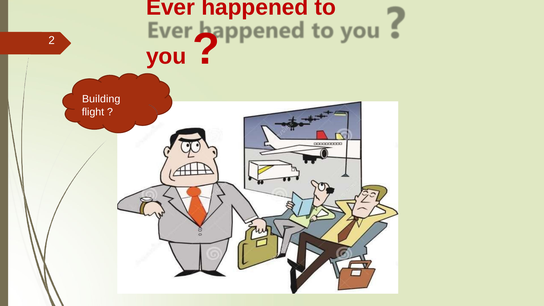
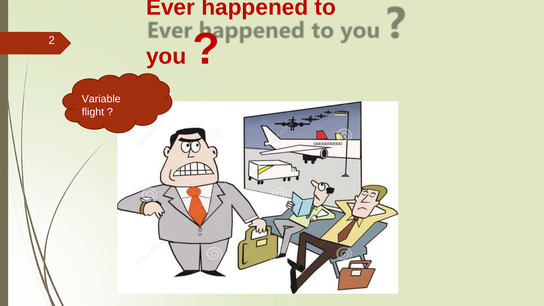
Building: Building -> Variable
